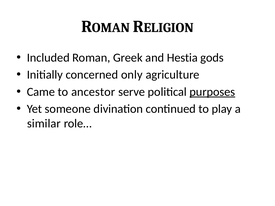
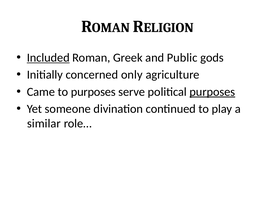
Included underline: none -> present
Hestia: Hestia -> Public
to ancestor: ancestor -> purposes
